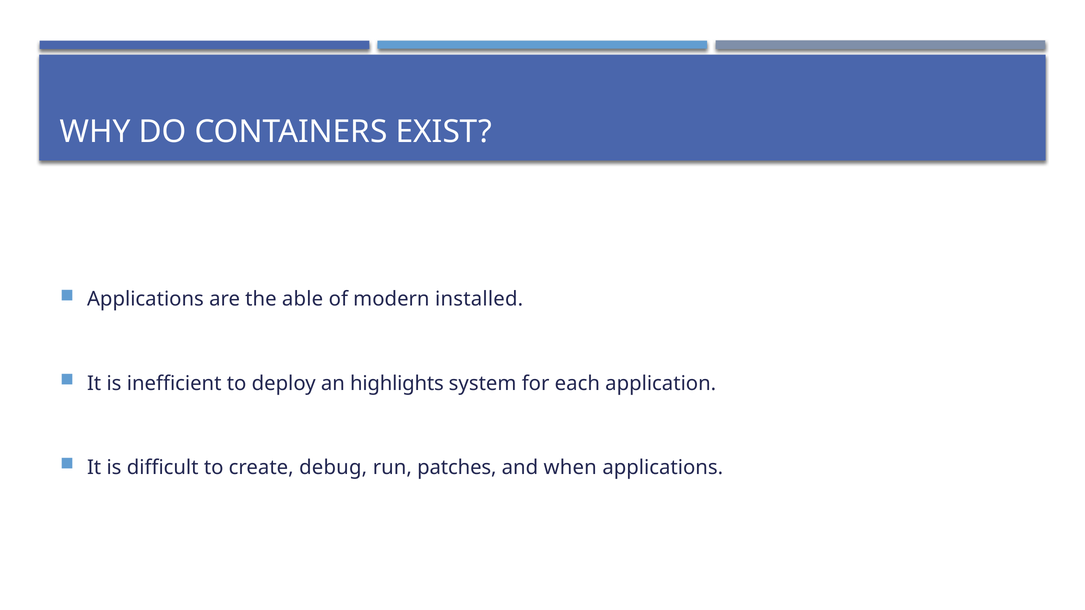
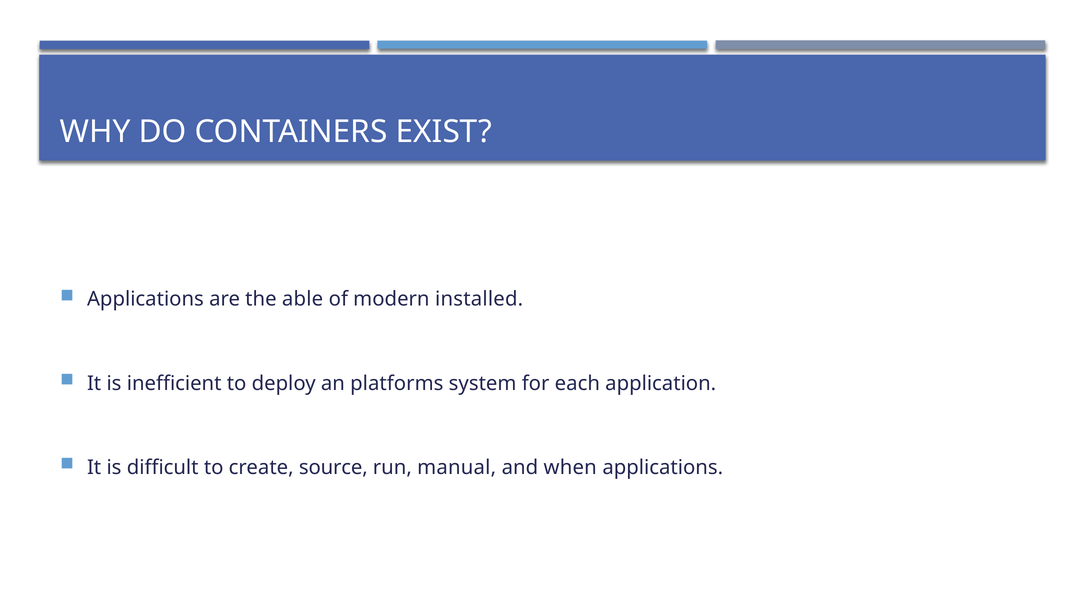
highlights: highlights -> platforms
debug: debug -> source
patches: patches -> manual
